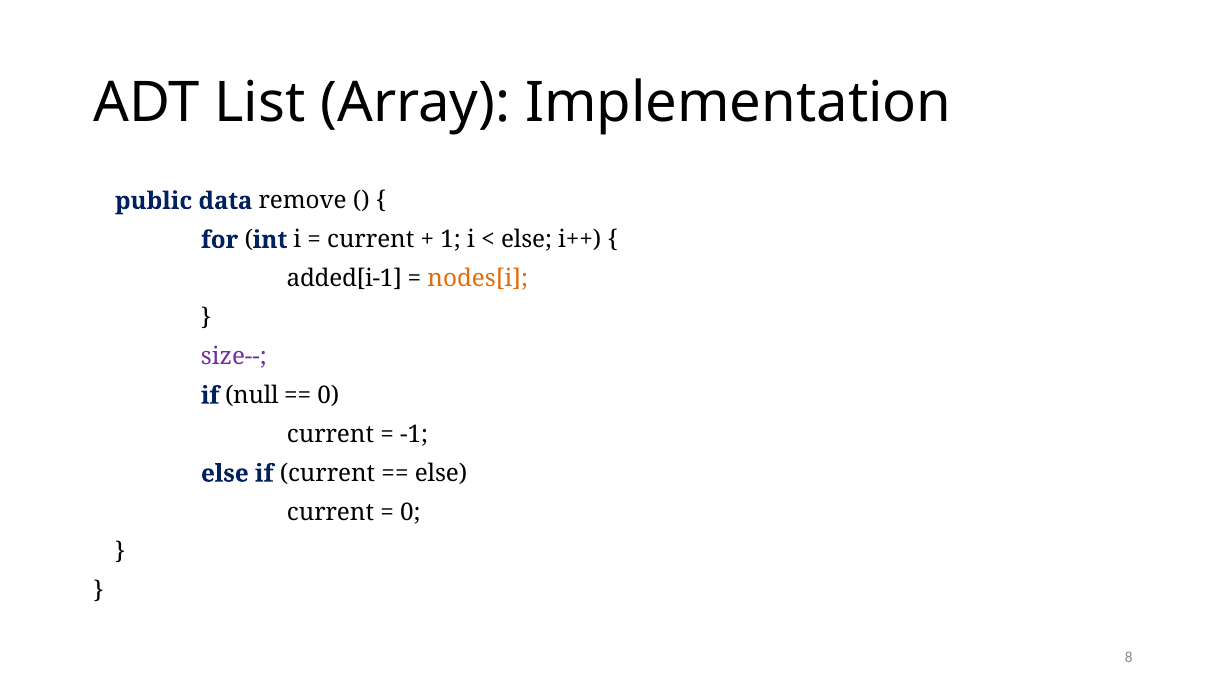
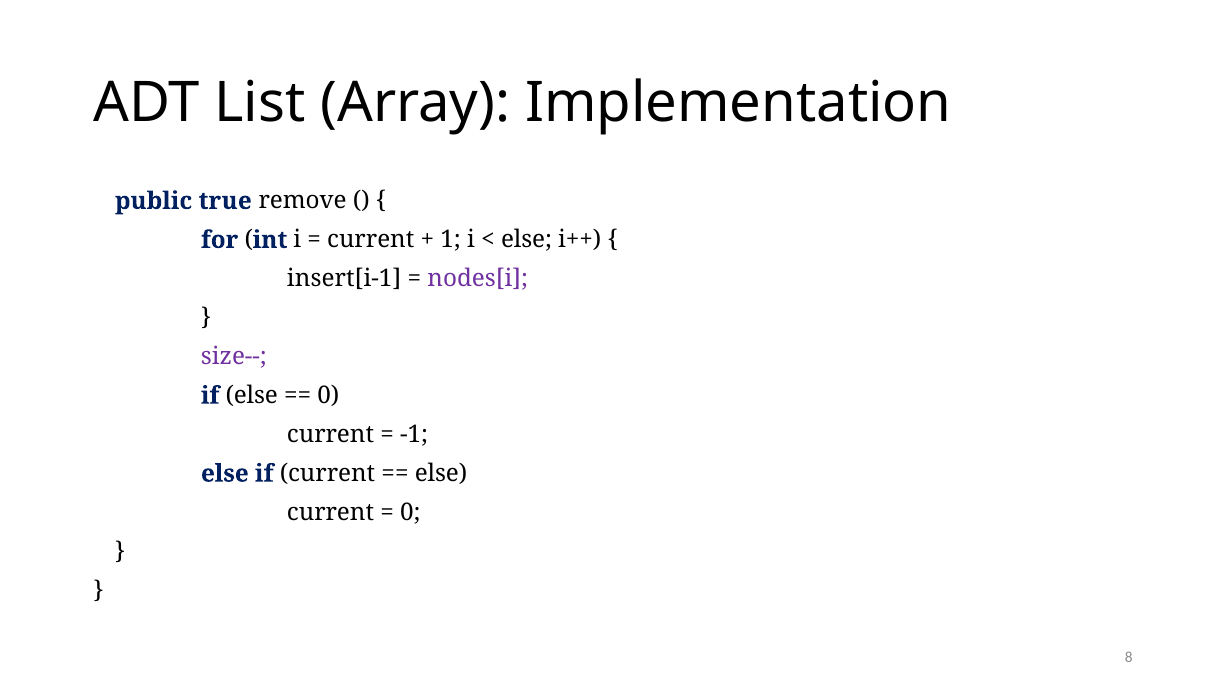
data: data -> true
added[i-1: added[i-1 -> insert[i-1
nodes[i colour: orange -> purple
if null: null -> else
